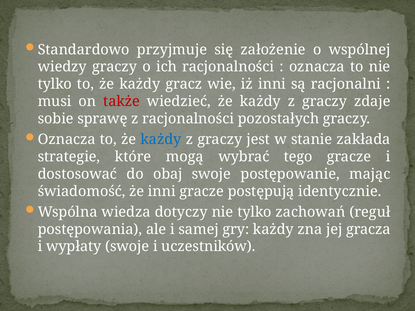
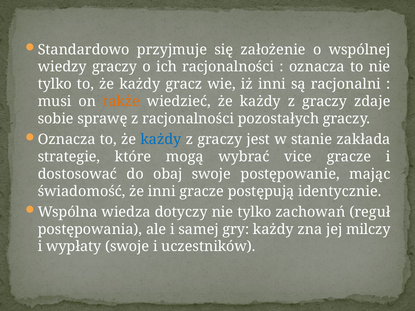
także colour: red -> orange
tego: tego -> vice
gracza: gracza -> milczy
